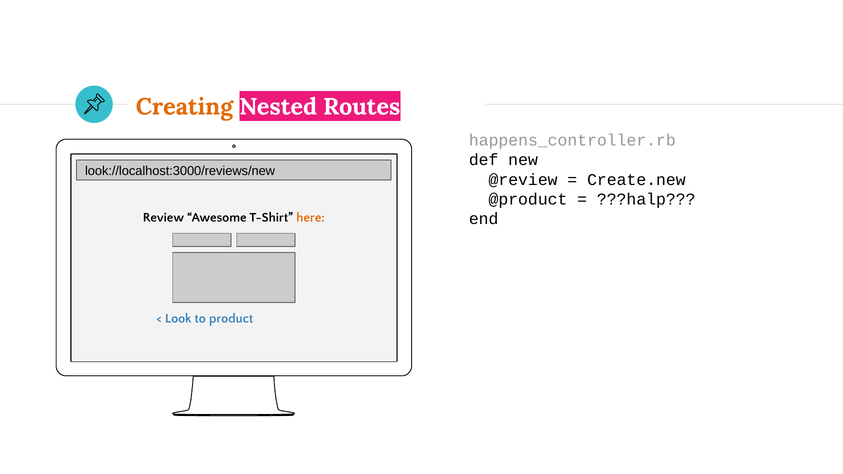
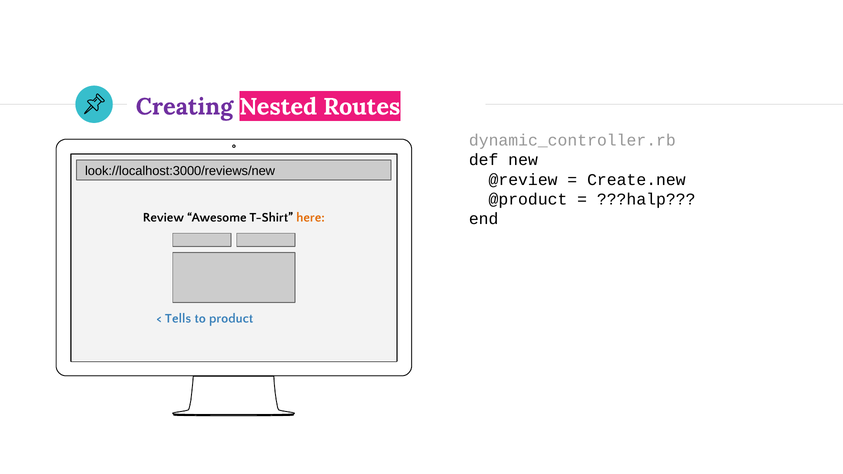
Creating colour: orange -> purple
happens_controller.rb: happens_controller.rb -> dynamic_controller.rb
Look: Look -> Tells
